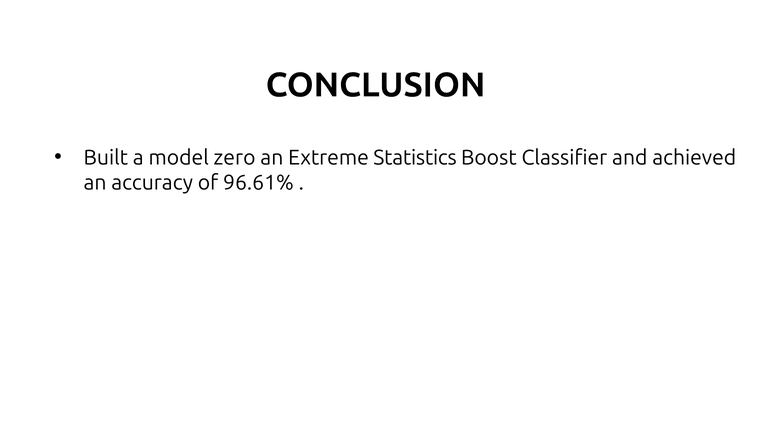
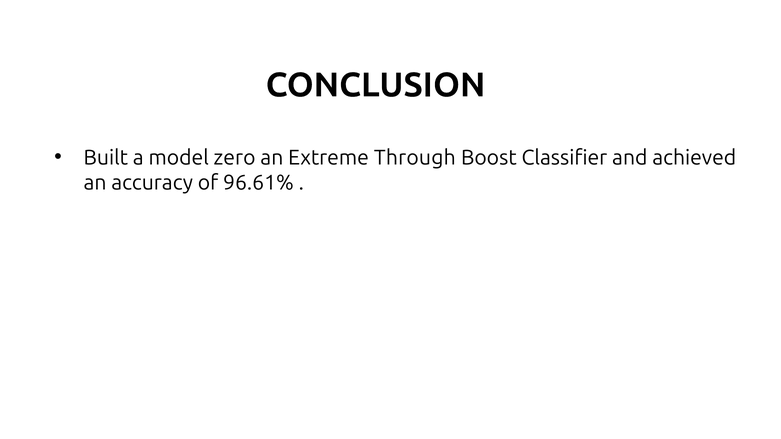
Statistics: Statistics -> Through
